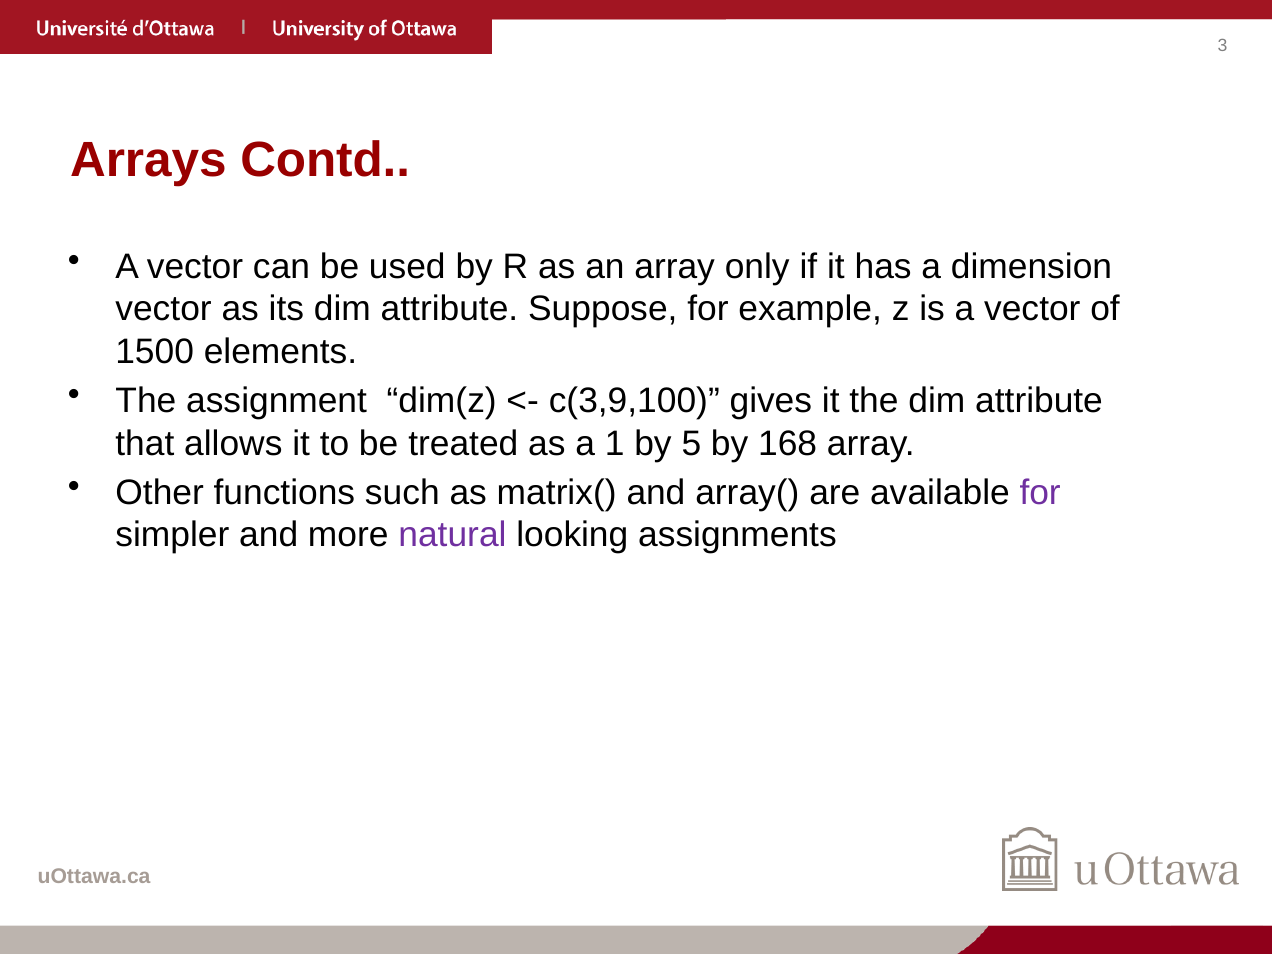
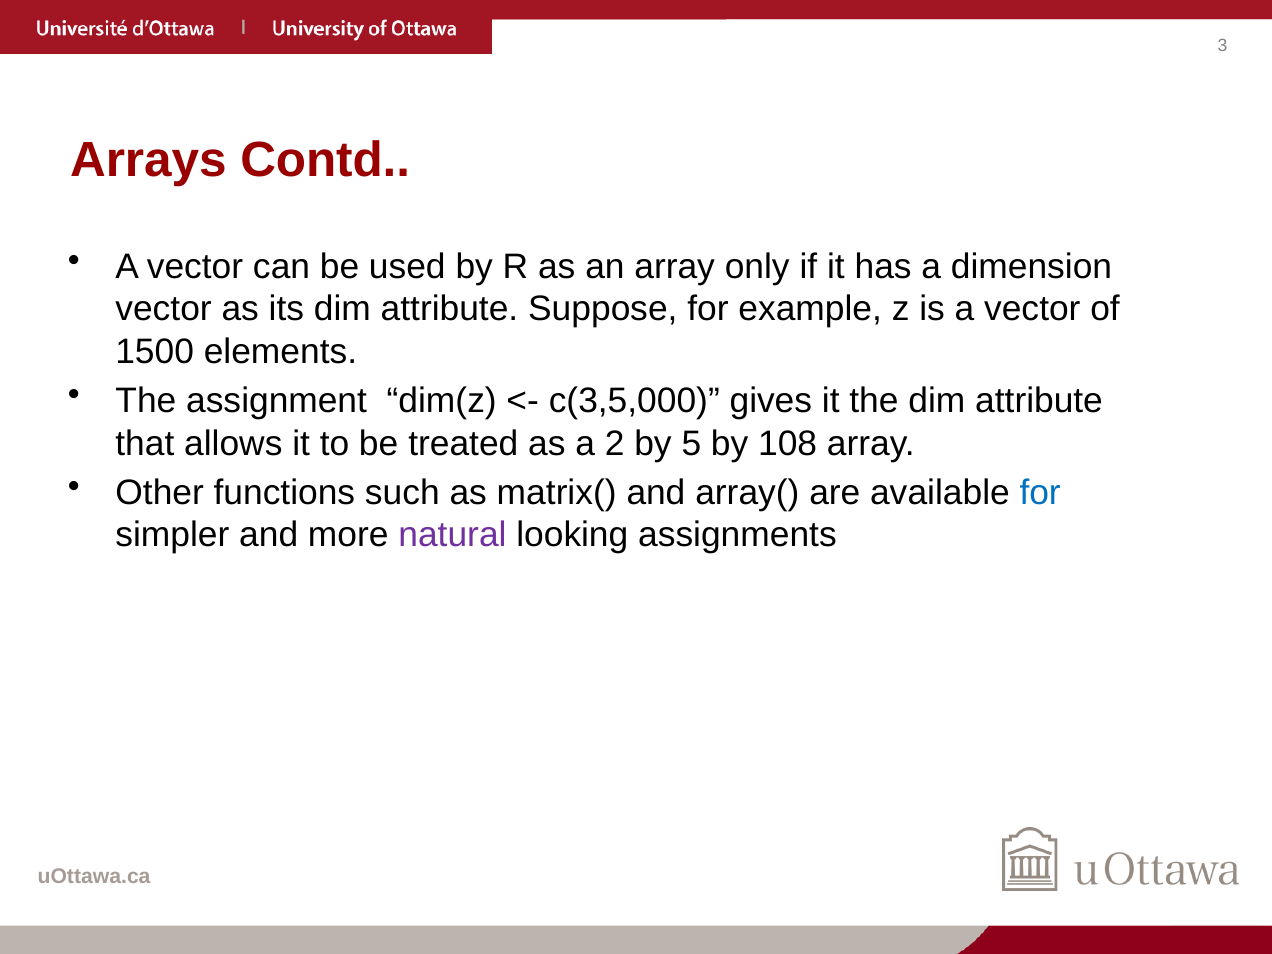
c(3,9,100: c(3,9,100 -> c(3,5,000
1: 1 -> 2
168: 168 -> 108
for at (1040, 493) colour: purple -> blue
